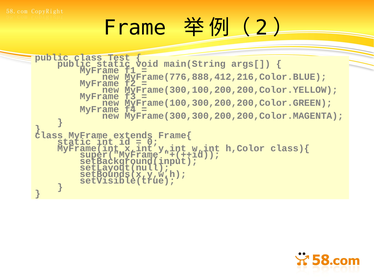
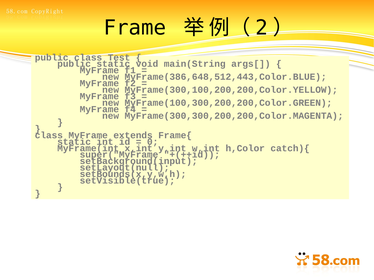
MyFrame(776,888,412,216,Color.BLUE: MyFrame(776,888,412,216,Color.BLUE -> MyFrame(386,648,512,443,Color.BLUE
class){: class){ -> catch){
